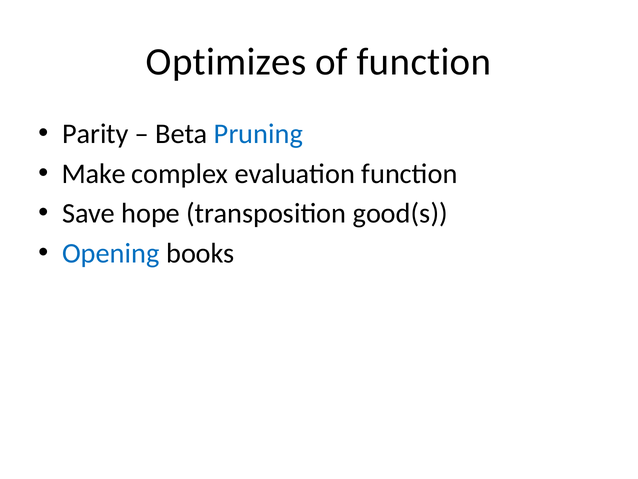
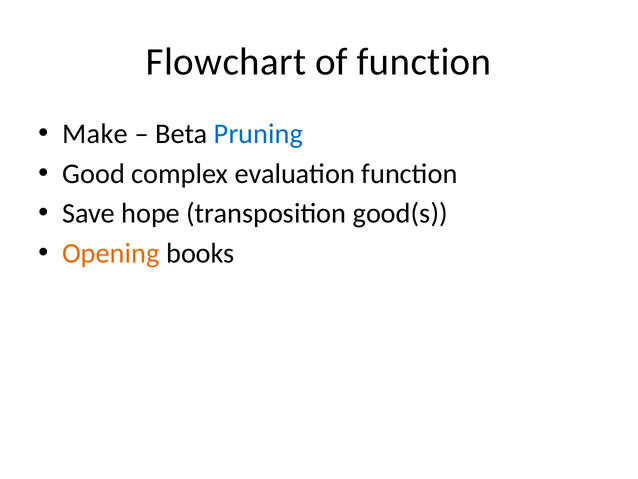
Optimizes: Optimizes -> Flowchart
Parity: Parity -> Make
Make: Make -> Good
Opening colour: blue -> orange
